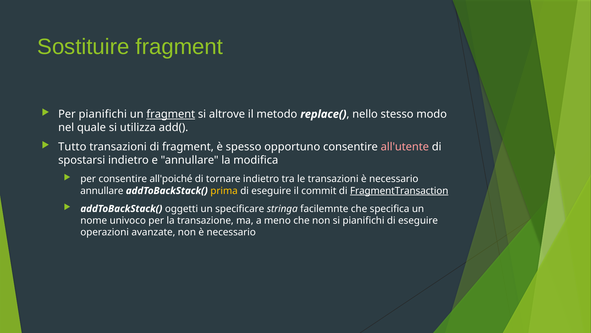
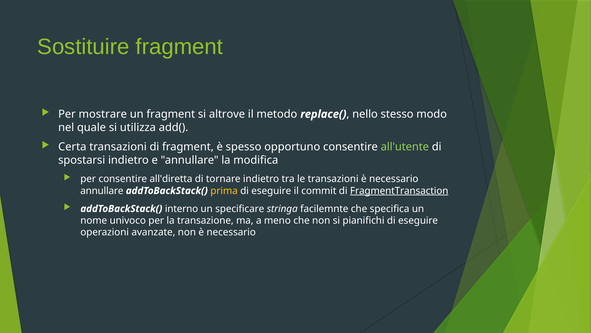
Per pianifichi: pianifichi -> mostrare
fragment at (171, 114) underline: present -> none
Tutto: Tutto -> Certa
all'utente colour: pink -> light green
all'poiché: all'poiché -> all'diretta
oggetti: oggetti -> interno
